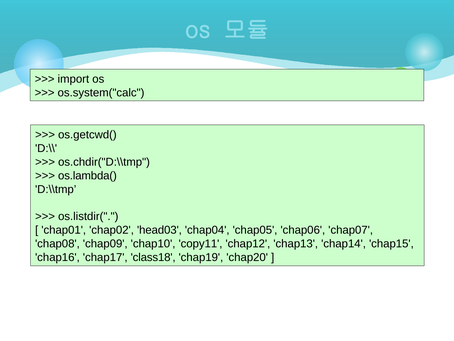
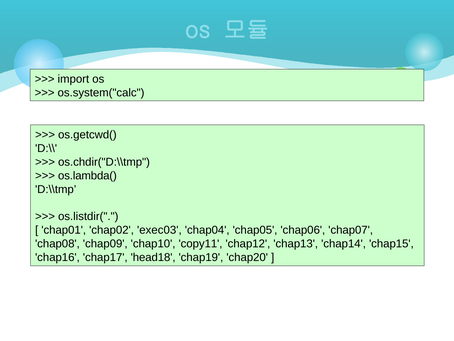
head03: head03 -> exec03
class18: class18 -> head18
